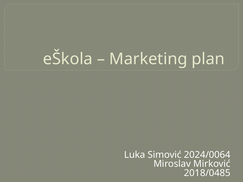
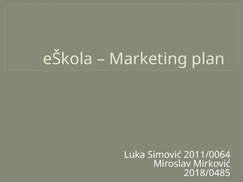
2024/0064: 2024/0064 -> 2011/0064
